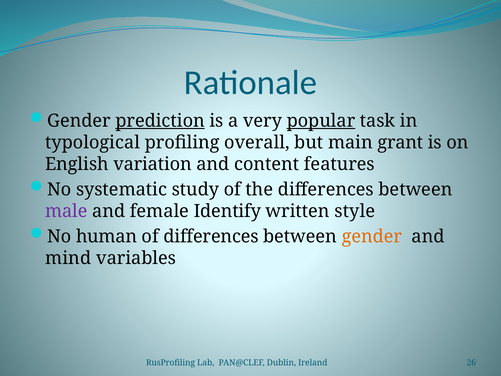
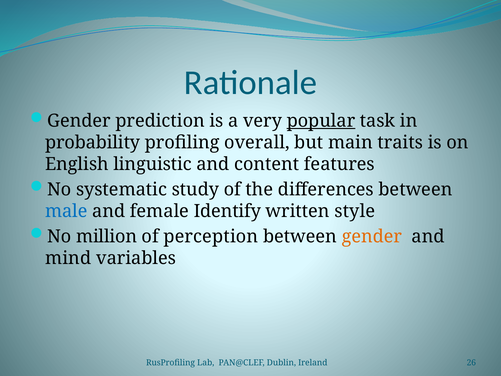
prediction underline: present -> none
typological: typological -> probability
grant: grant -> traits
variation: variation -> linguistic
male colour: purple -> blue
human: human -> million
of differences: differences -> perception
